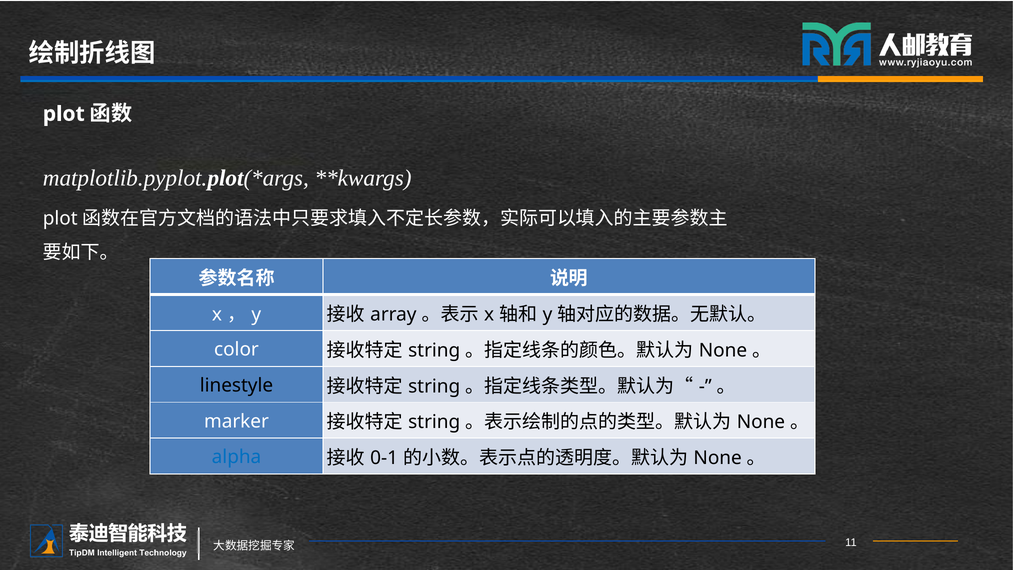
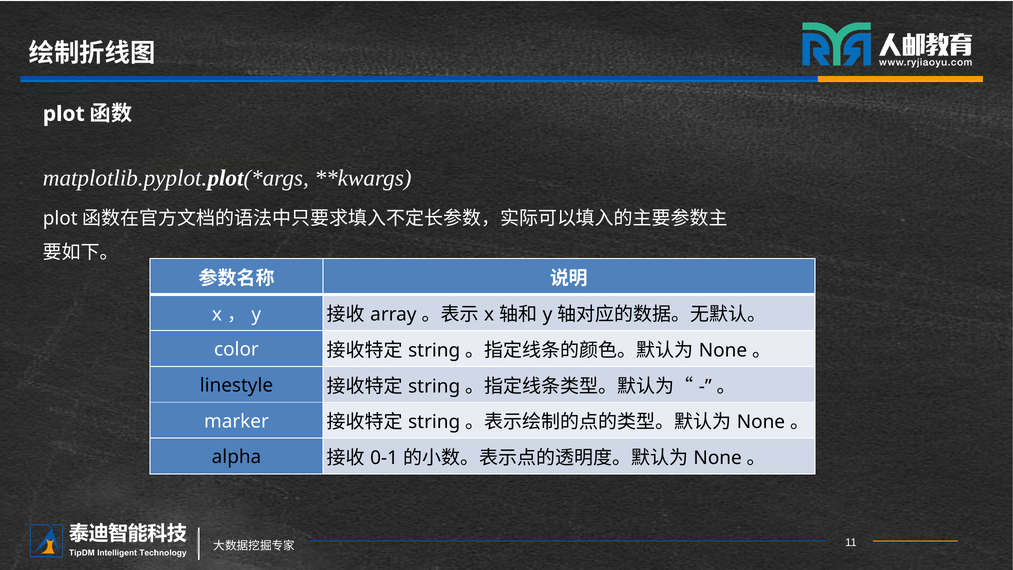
alpha colour: blue -> black
